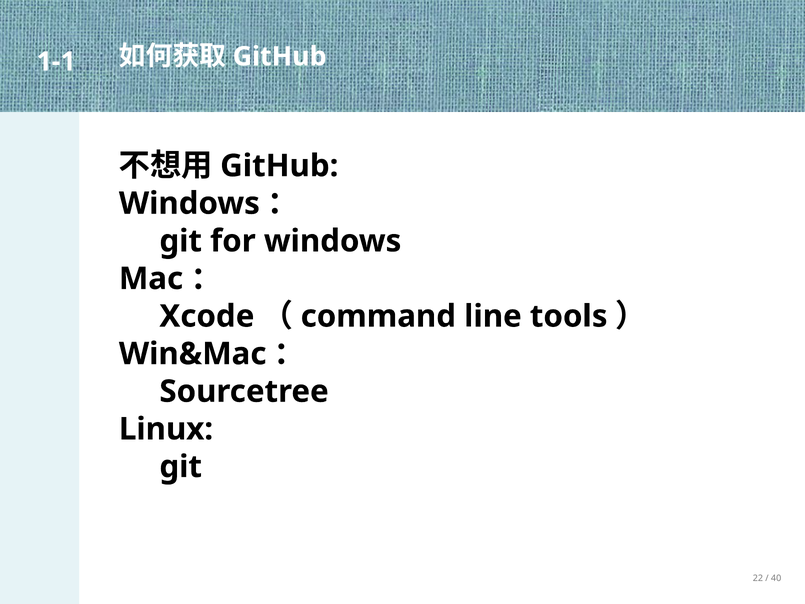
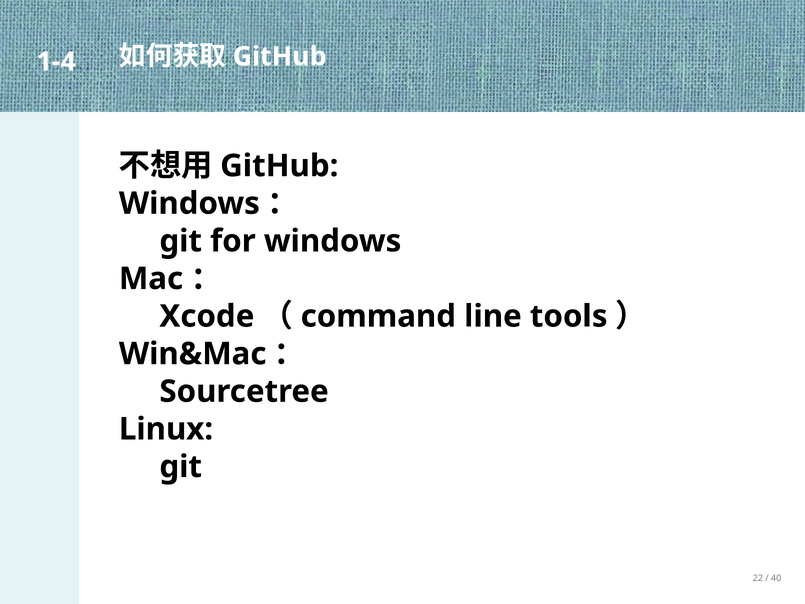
1-1: 1-1 -> 1-4
